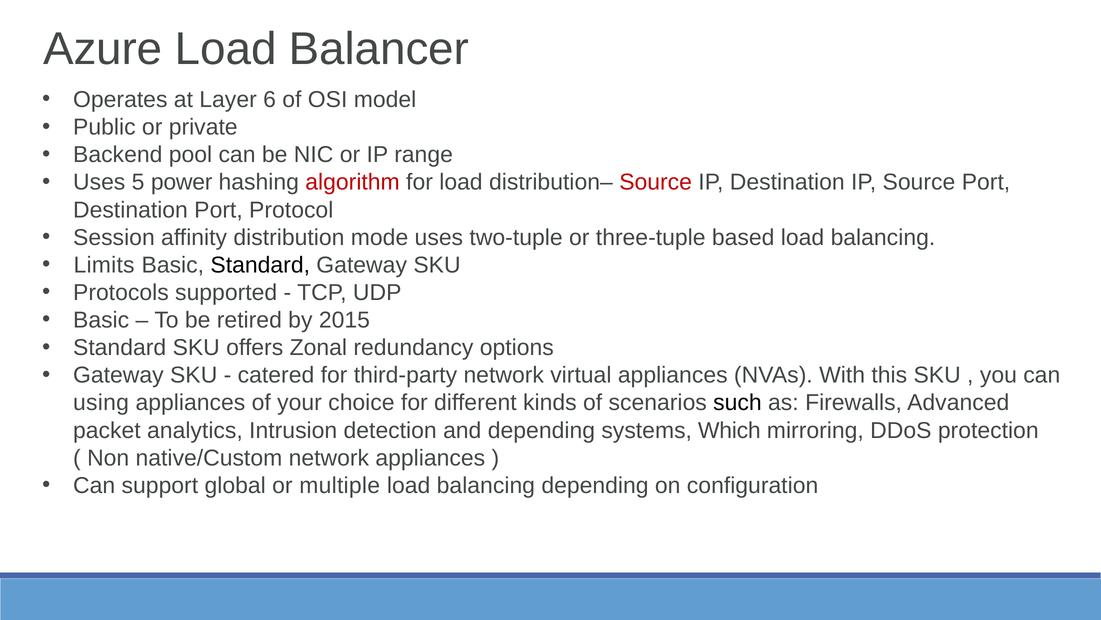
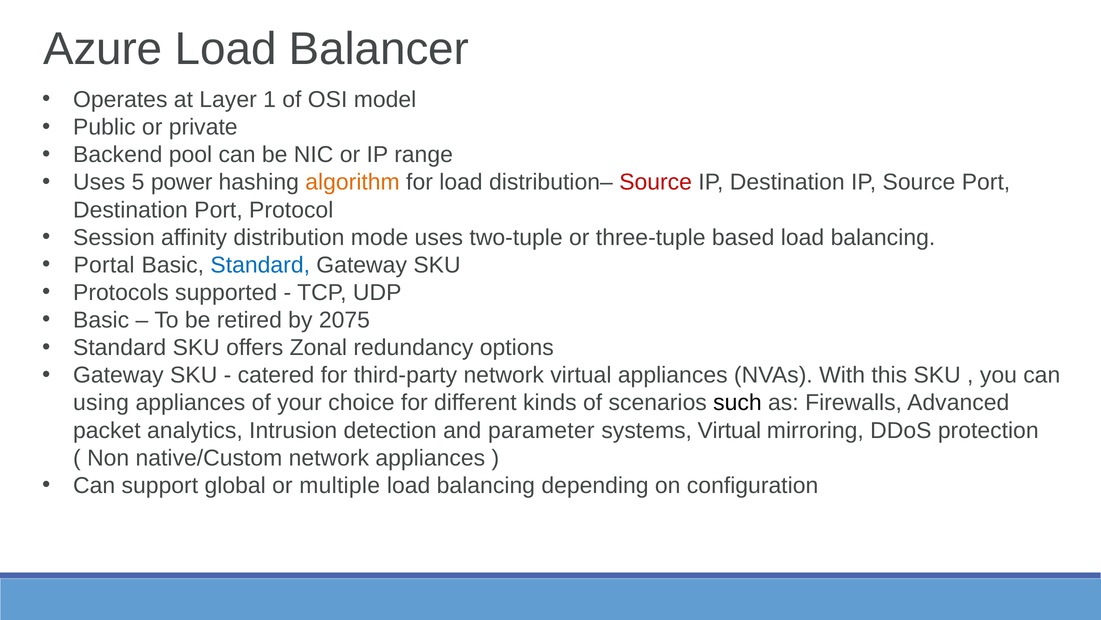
6: 6 -> 1
algorithm colour: red -> orange
Limits: Limits -> Portal
Standard at (260, 265) colour: black -> blue
2015: 2015 -> 2075
and depending: depending -> parameter
systems Which: Which -> Virtual
